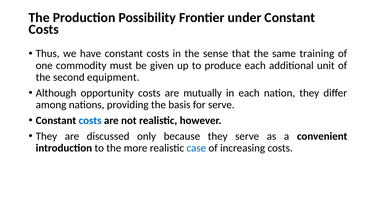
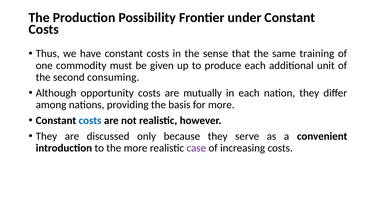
equipment: equipment -> consuming
for serve: serve -> more
case colour: blue -> purple
